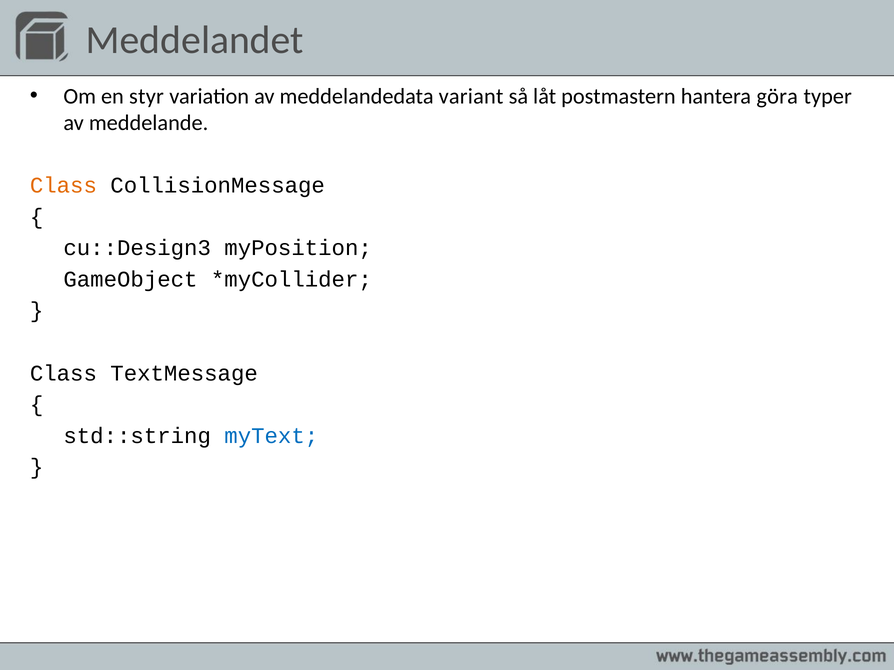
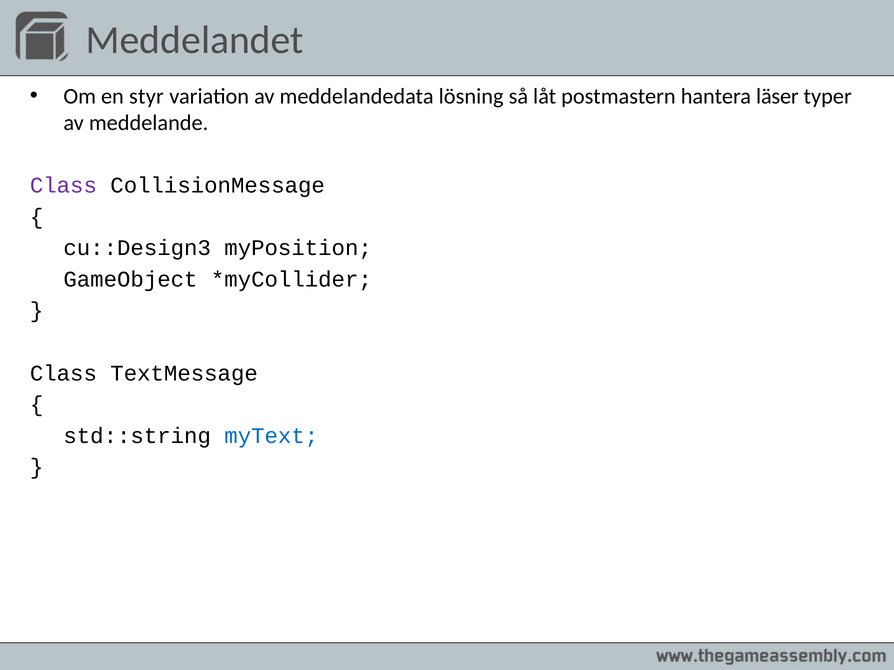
variant: variant -> lösning
göra: göra -> läser
Class at (63, 186) colour: orange -> purple
